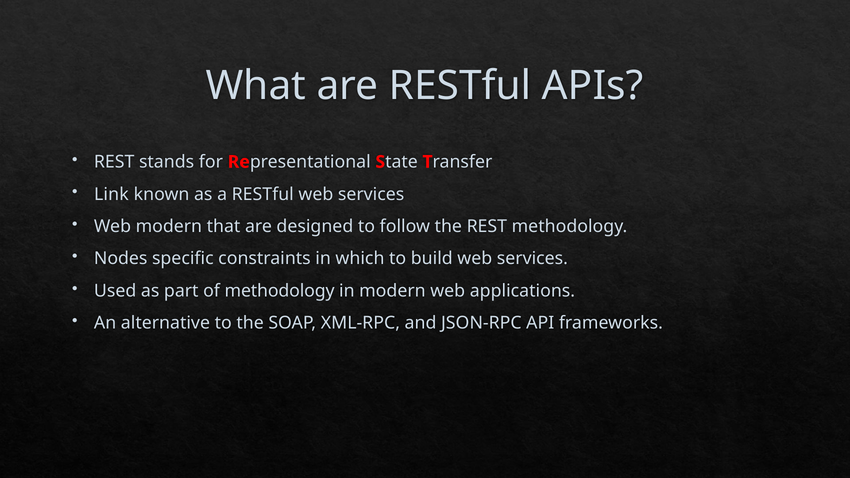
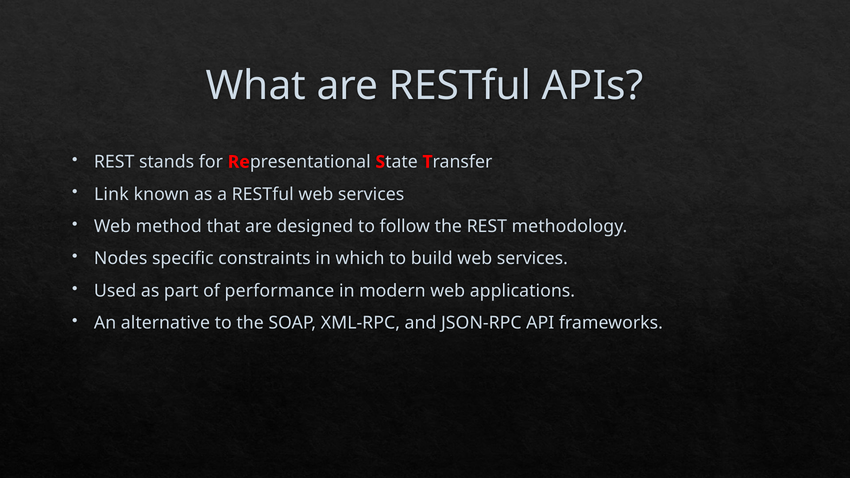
Web modern: modern -> method
of methodology: methodology -> performance
